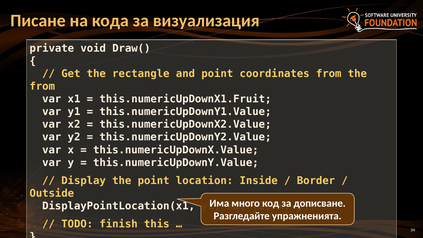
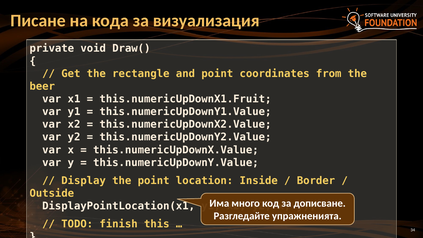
from at (42, 86): from -> beer
